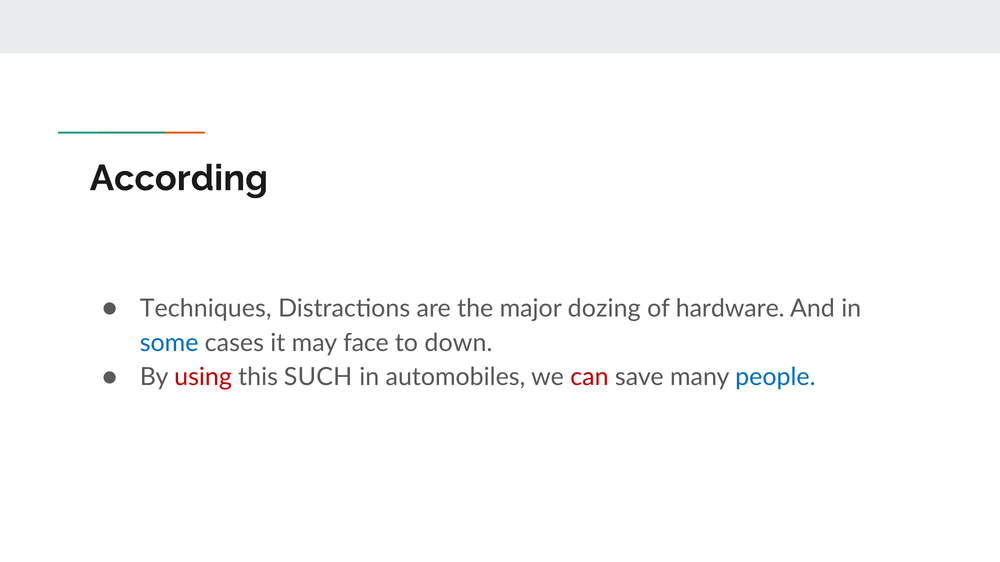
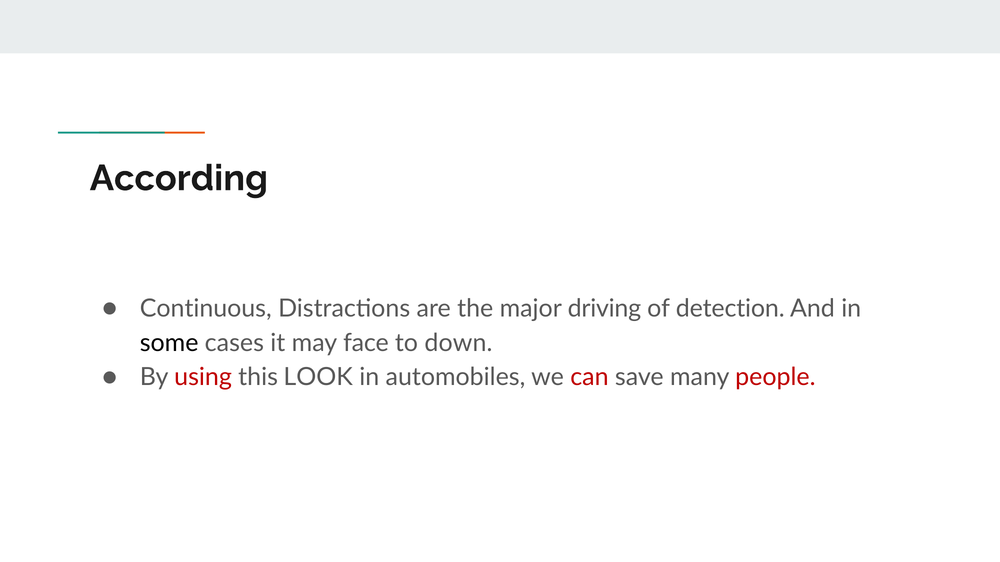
Techniques: Techniques -> Continuous
dozing: dozing -> driving
hardware: hardware -> detection
some colour: blue -> black
SUCH: SUCH -> LOOK
people colour: blue -> red
